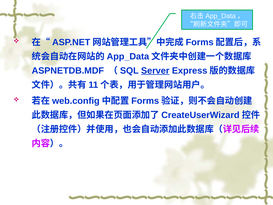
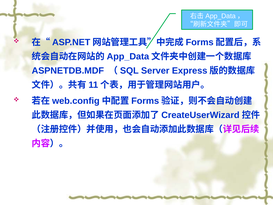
Server underline: present -> none
